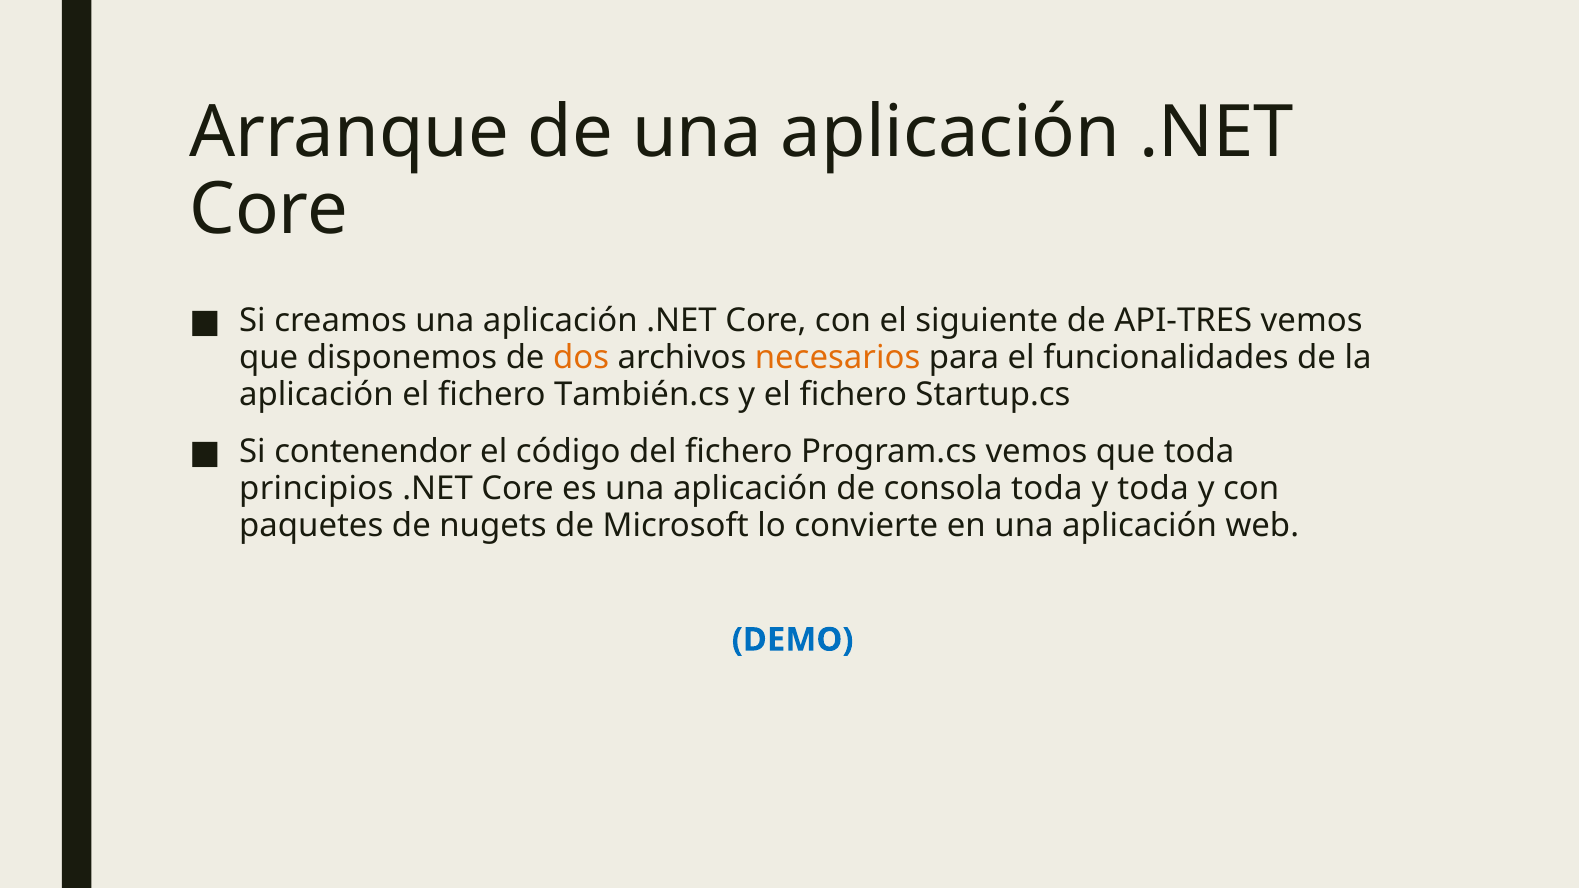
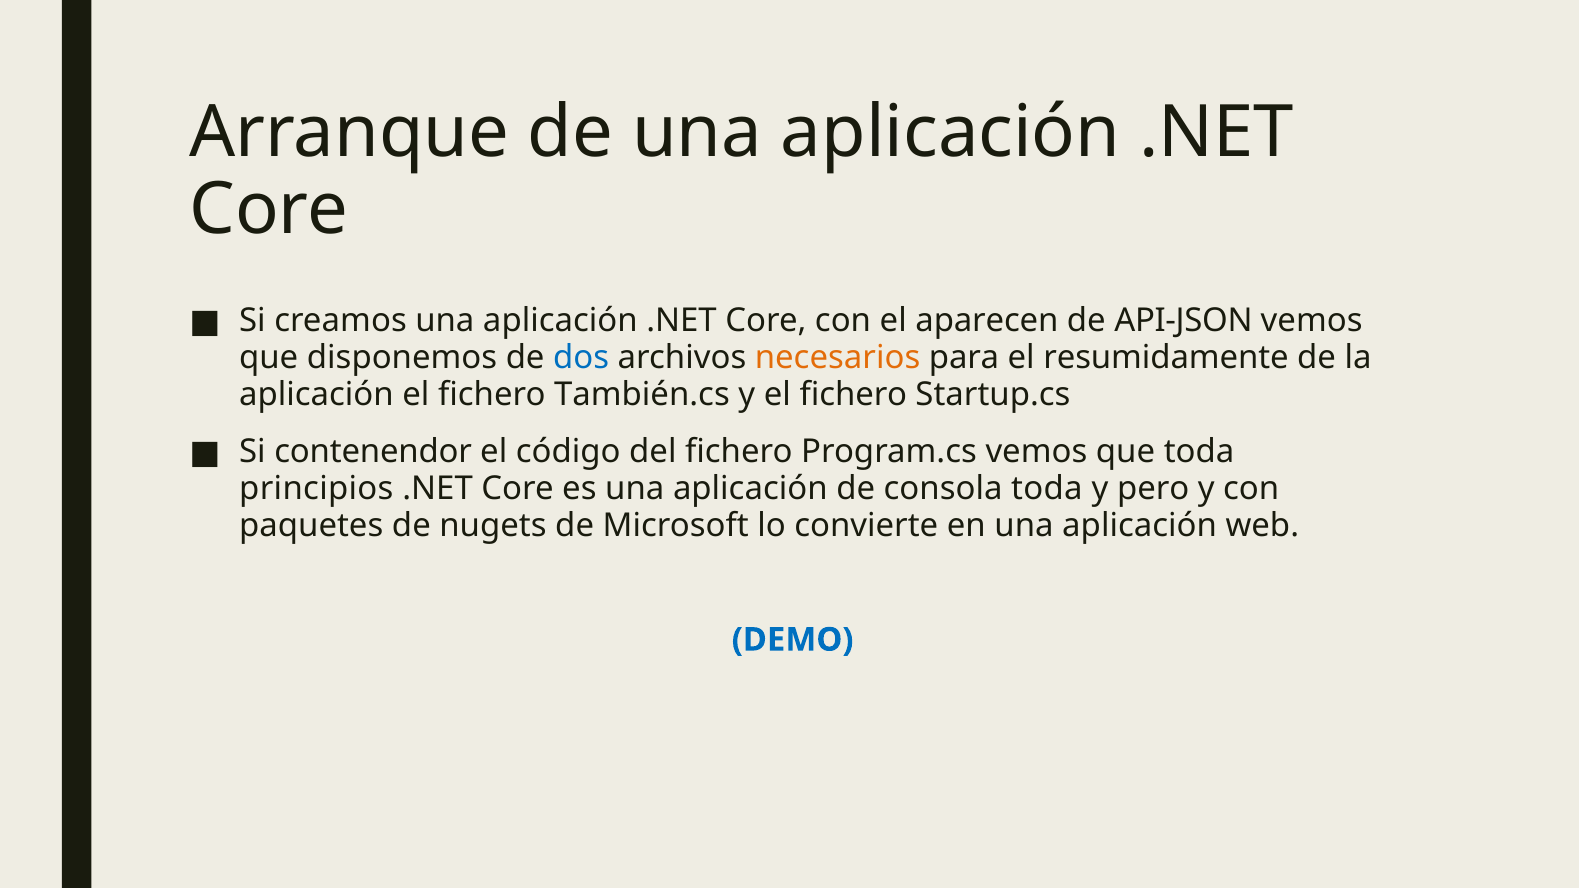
siguiente: siguiente -> aparecen
API-TRES: API-TRES -> API-JSON
dos colour: orange -> blue
funcionalidades: funcionalidades -> resumidamente
y toda: toda -> pero
